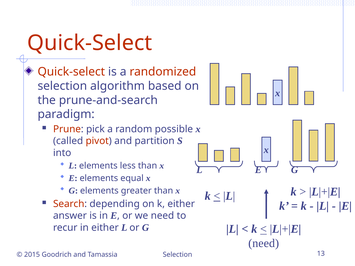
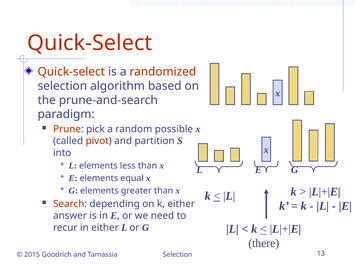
need at (264, 243): need -> there
